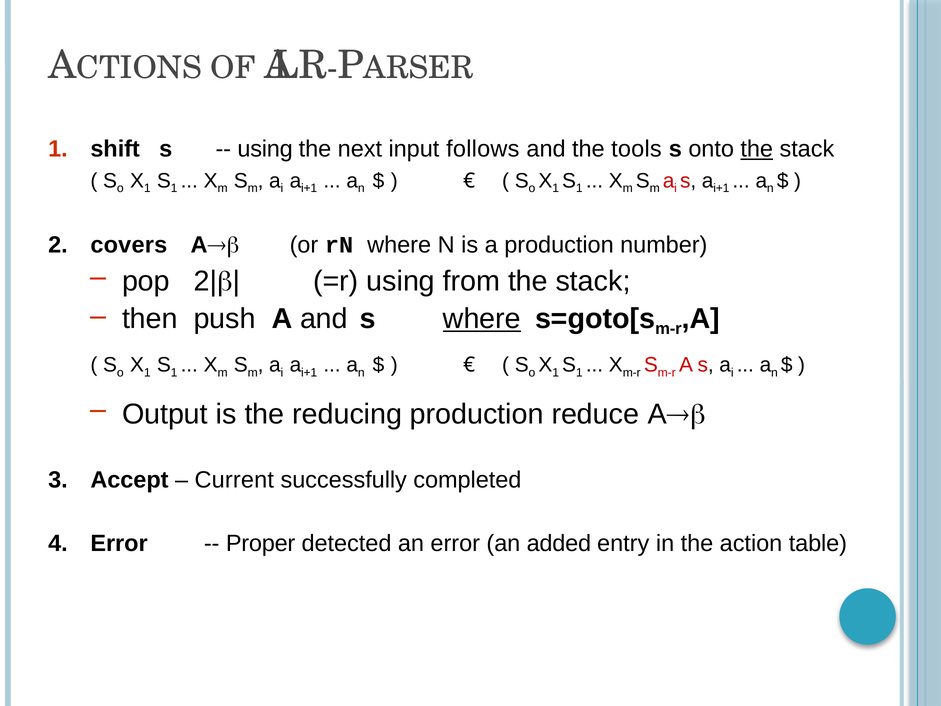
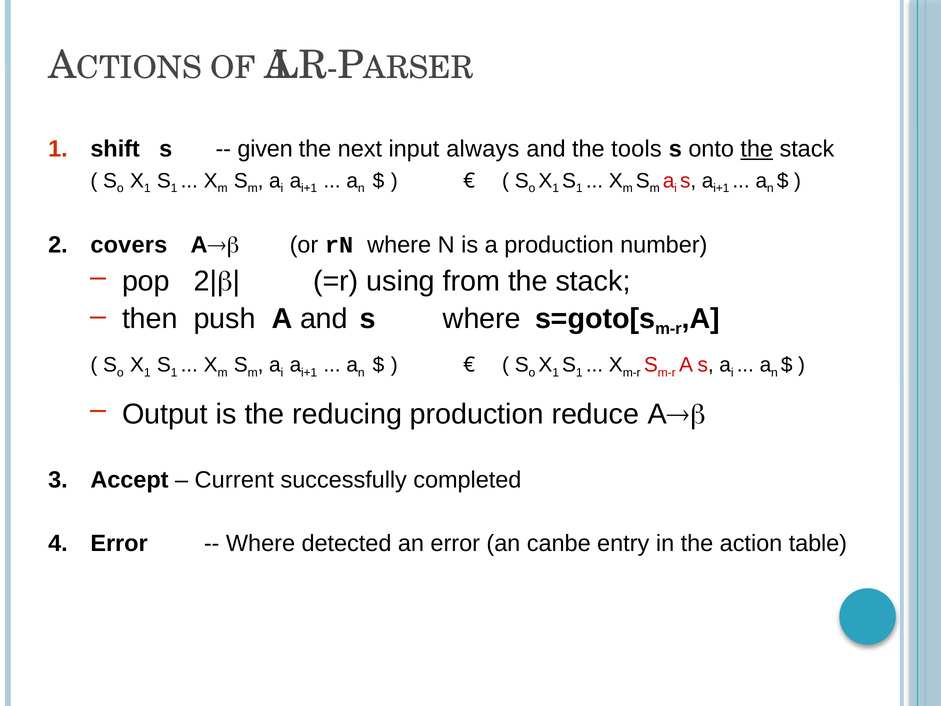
using at (265, 149): using -> given
follows: follows -> always
where at (482, 319) underline: present -> none
Proper at (261, 543): Proper -> Where
added: added -> canbe
